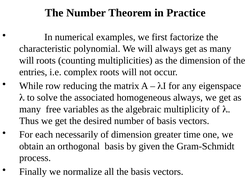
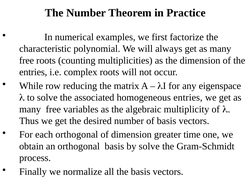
will at (27, 61): will -> free
homogeneous always: always -> entries
each necessarily: necessarily -> orthogonal
by given: given -> solve
